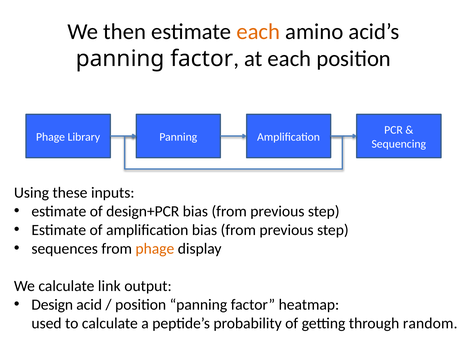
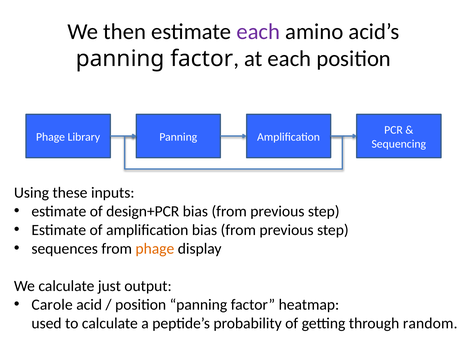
each at (258, 32) colour: orange -> purple
link: link -> just
Design: Design -> Carole
